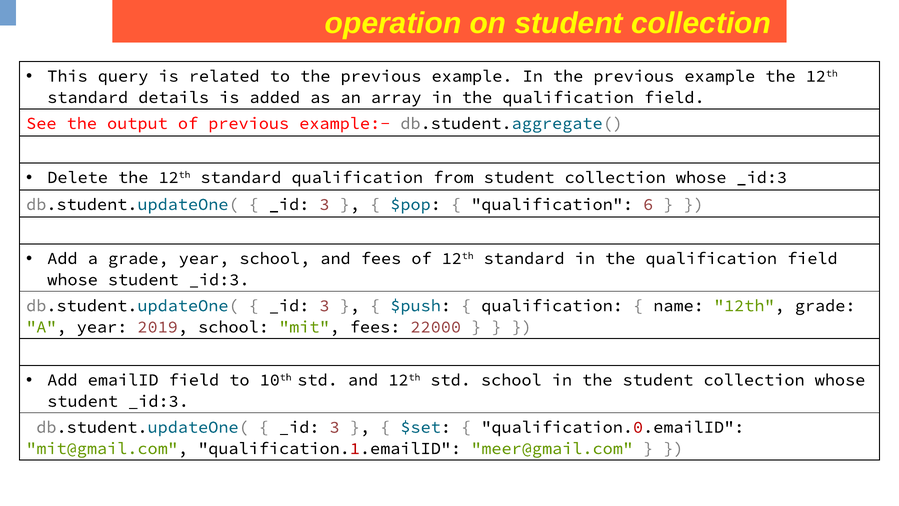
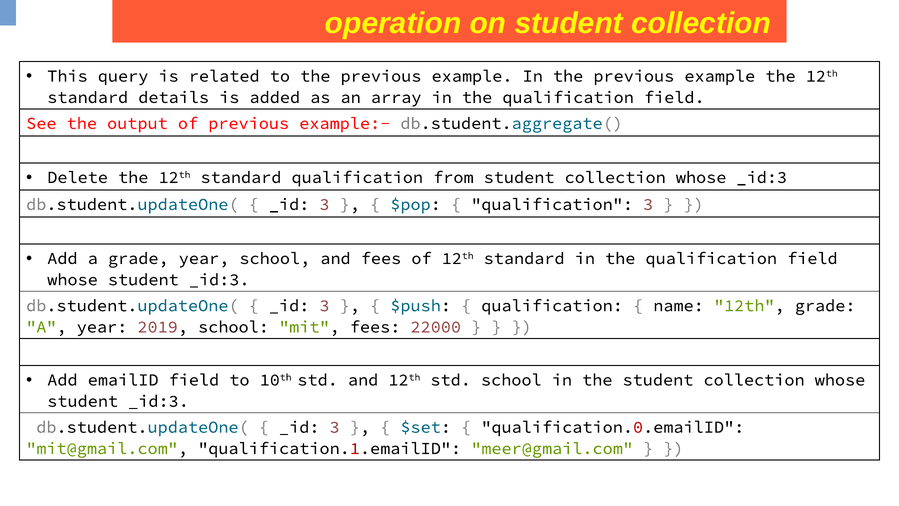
qualification 6: 6 -> 3
